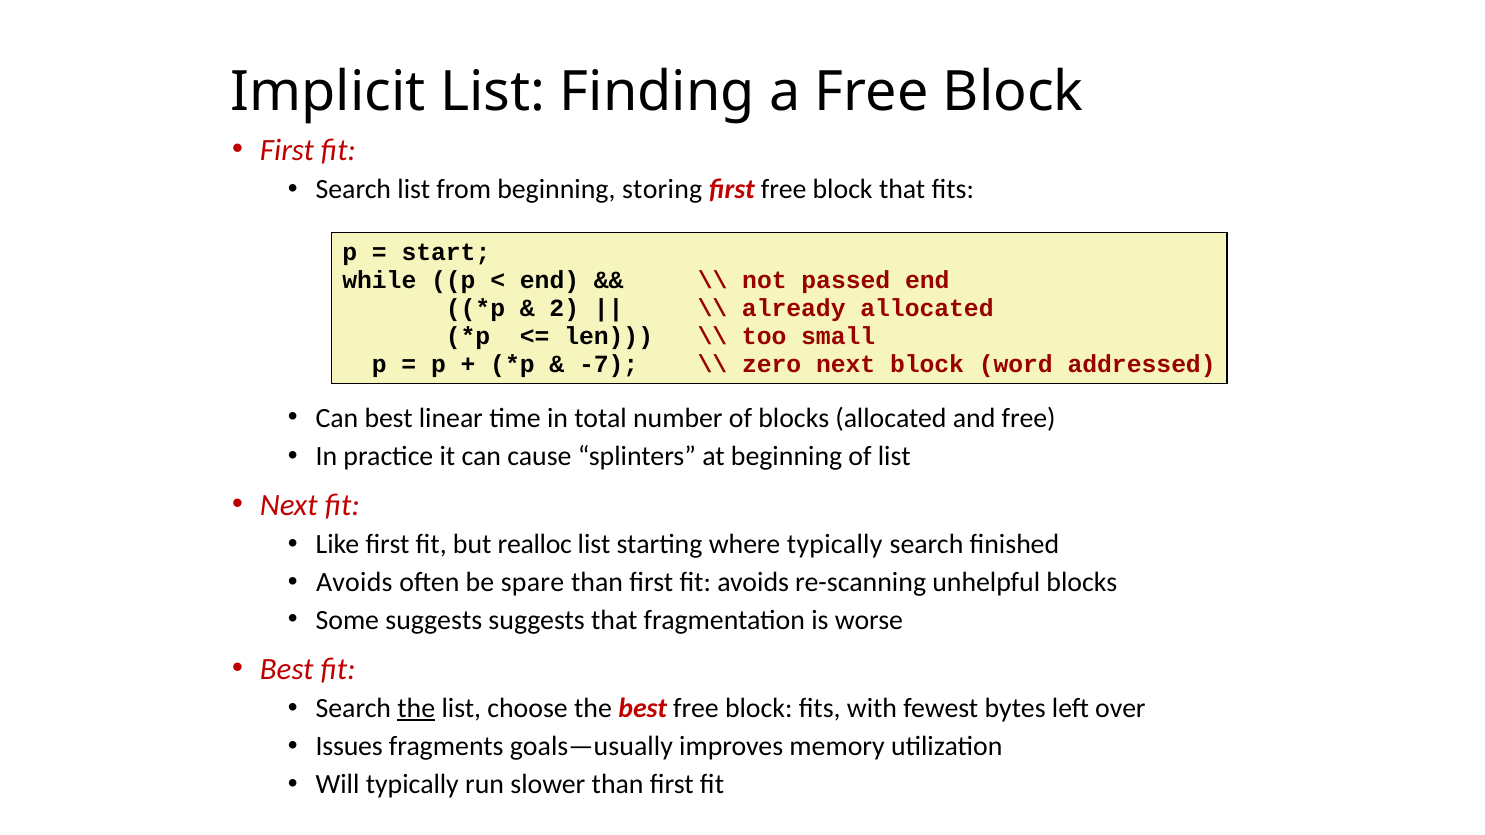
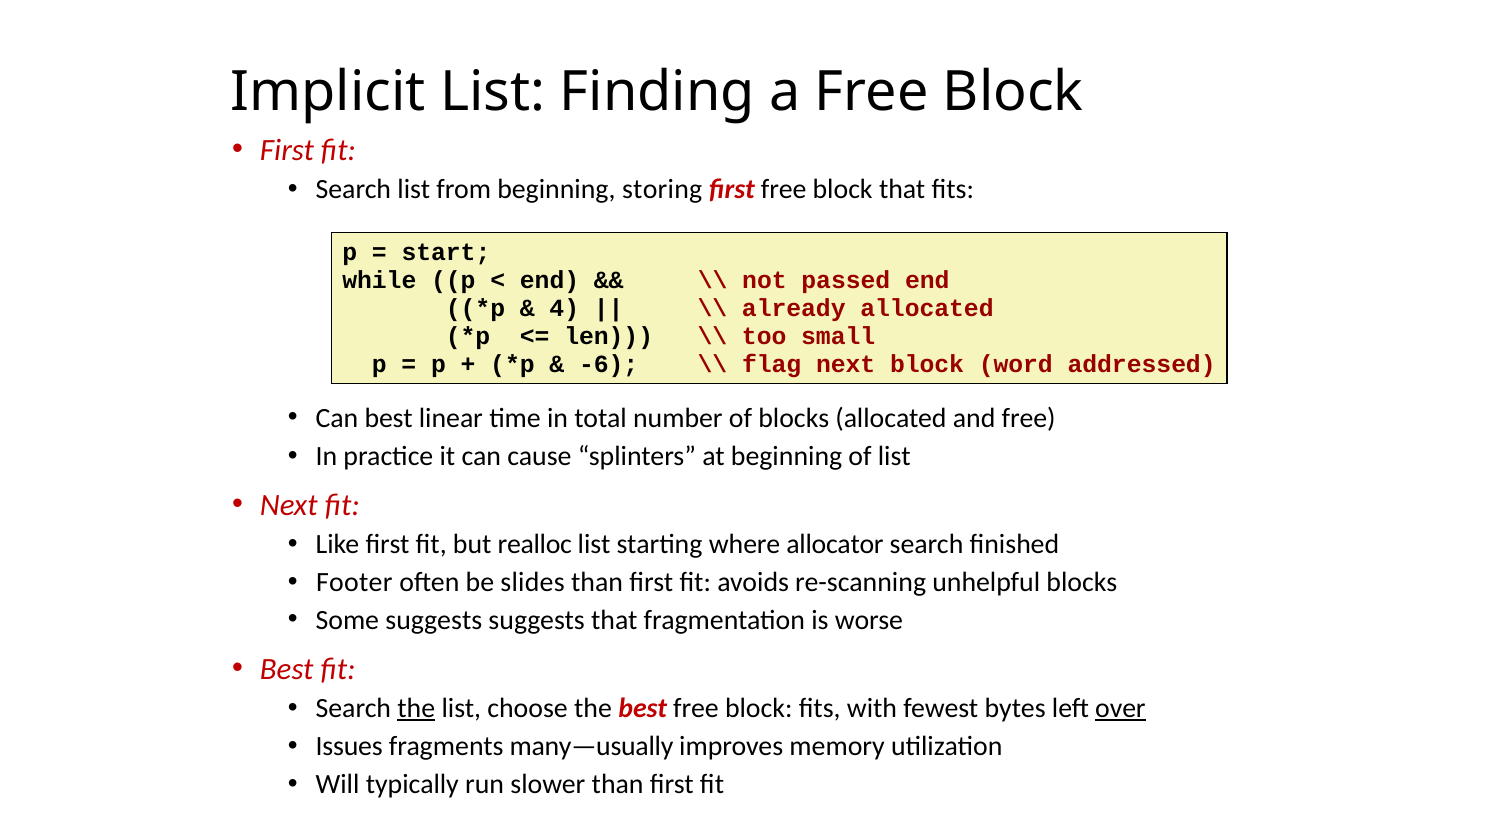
2: 2 -> 4
-7: -7 -> -6
zero: zero -> flag
where typically: typically -> allocator
Avoids at (354, 582): Avoids -> Footer
spare: spare -> slides
over underline: none -> present
goals—usually: goals—usually -> many—usually
